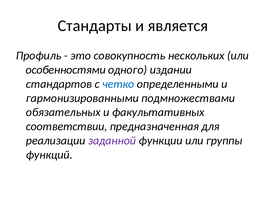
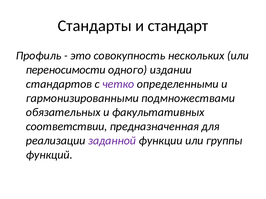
является: является -> стандарт
особенностями: особенностями -> переносимости
четко colour: blue -> purple
